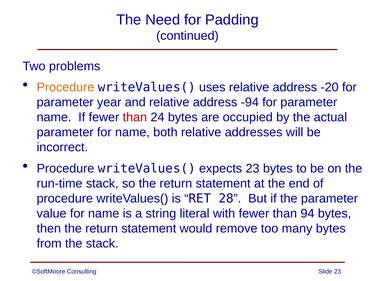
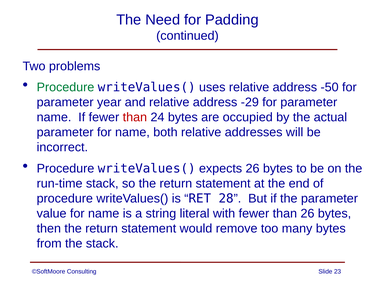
Procedure at (65, 87) colour: orange -> green
-20: -20 -> -50
-94: -94 -> -29
expects 23: 23 -> 26
than 94: 94 -> 26
